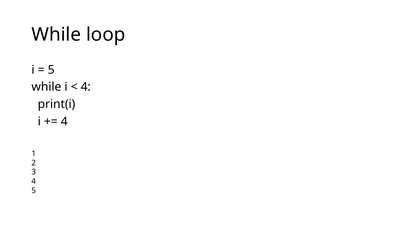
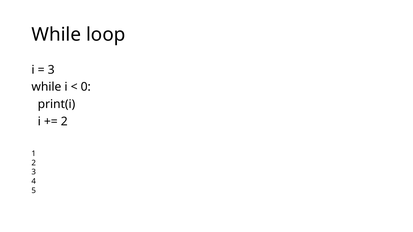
5 at (51, 70): 5 -> 3
4 at (86, 87): 4 -> 0
4 at (64, 122): 4 -> 2
